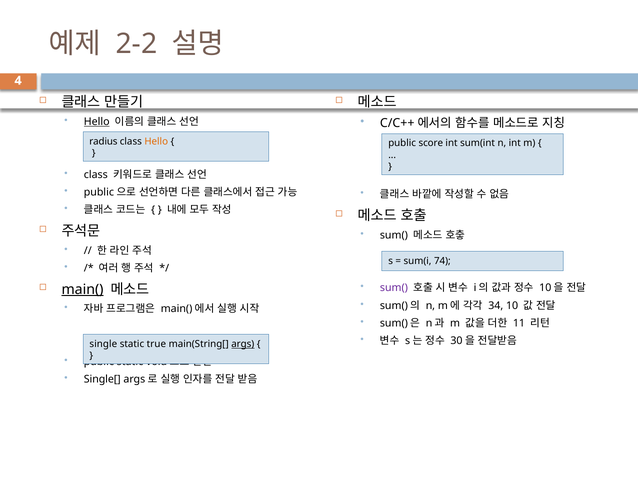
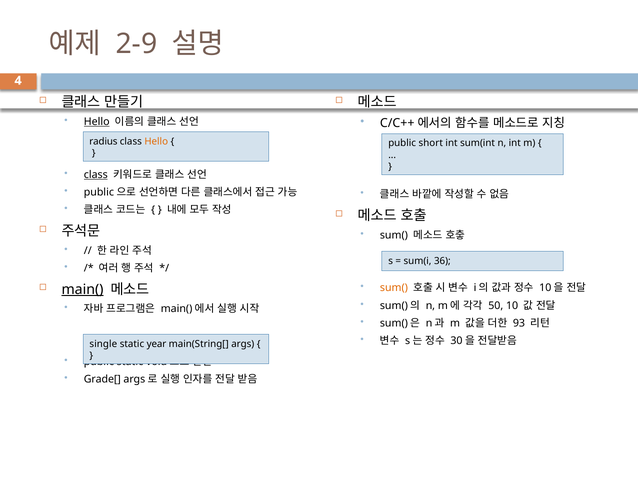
2-2: 2-2 -> 2-9
score: score -> short
class at (96, 175) underline: none -> present
74: 74 -> 36
sum( at (394, 288) colour: purple -> orange
34: 34 -> 50
11: 11 -> 93
true: true -> year
args underline: present -> none
Single[: Single[ -> Grade[
